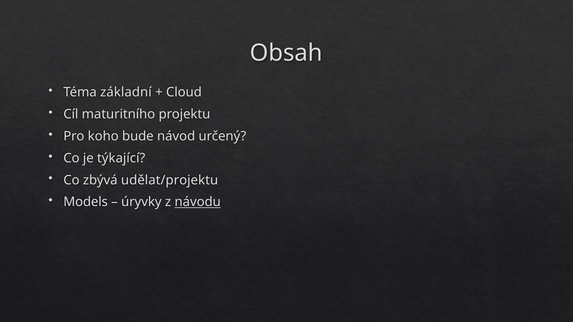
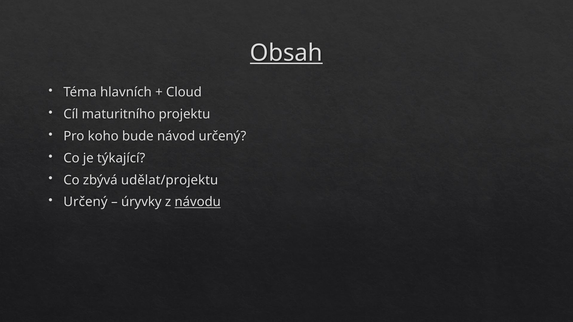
Obsah underline: none -> present
základní: základní -> hlavních
Models at (86, 202): Models -> Určený
